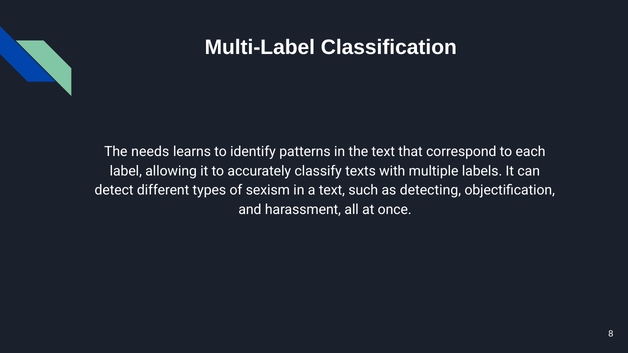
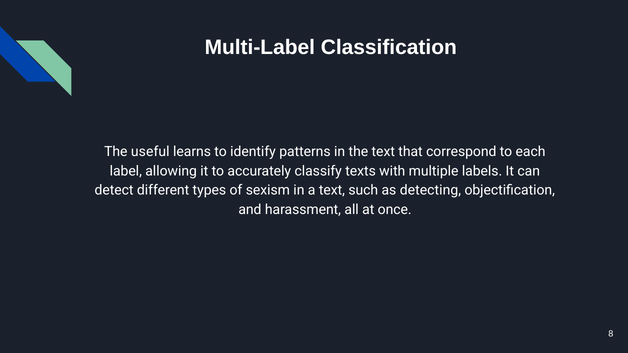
needs: needs -> useful
